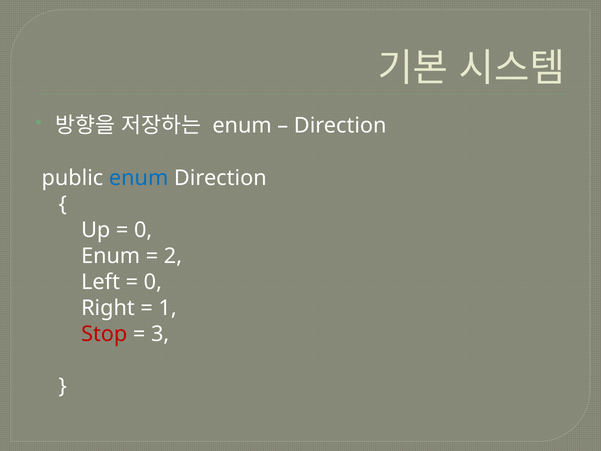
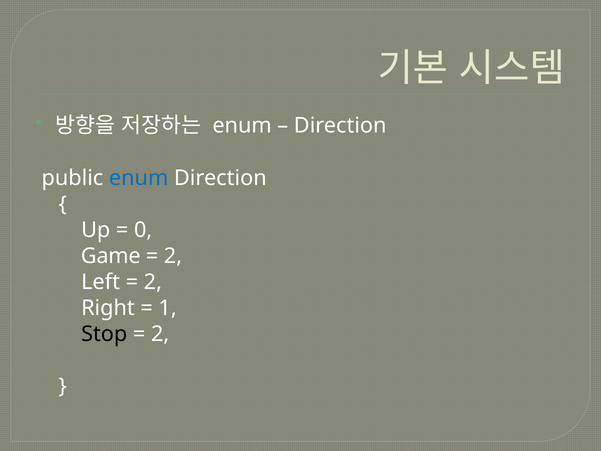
Enum at (111, 256): Enum -> Game
0 at (153, 282): 0 -> 2
Stop colour: red -> black
3 at (160, 334): 3 -> 2
